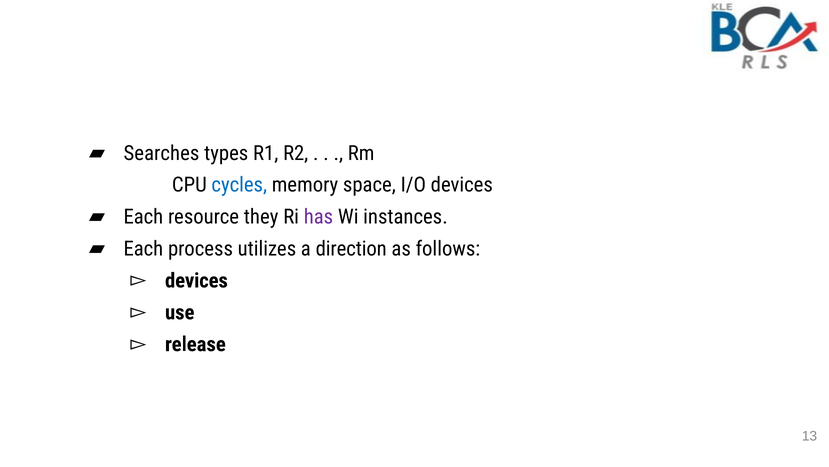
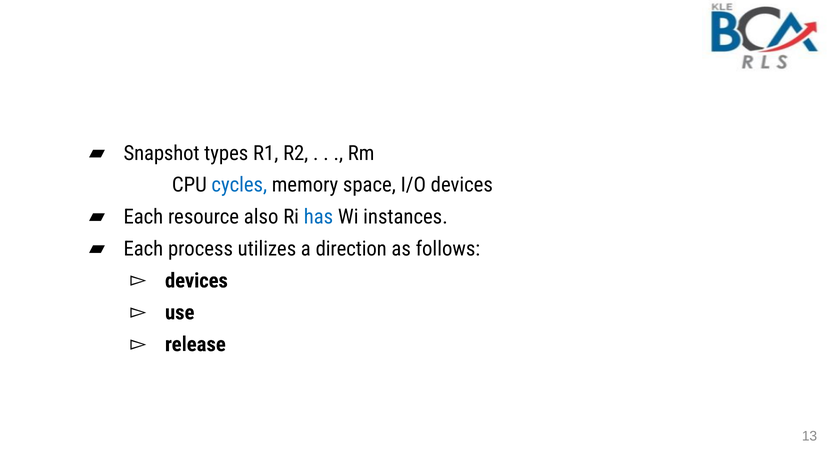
Searches: Searches -> Snapshot
they: they -> also
has colour: purple -> blue
